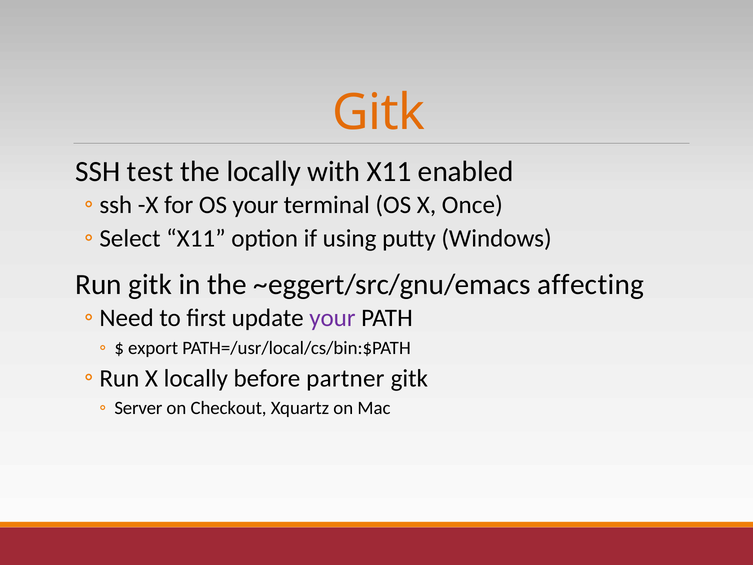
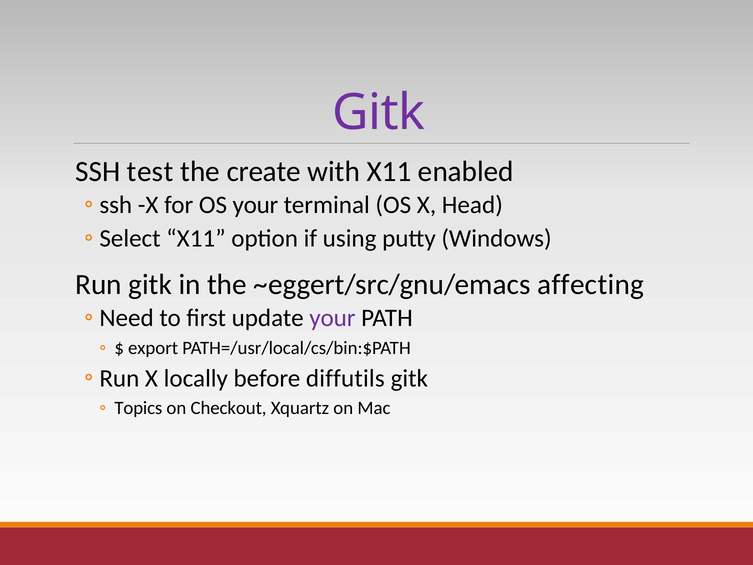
Gitk at (379, 112) colour: orange -> purple
the locally: locally -> create
Once: Once -> Head
partner: partner -> diffutils
Server: Server -> Topics
